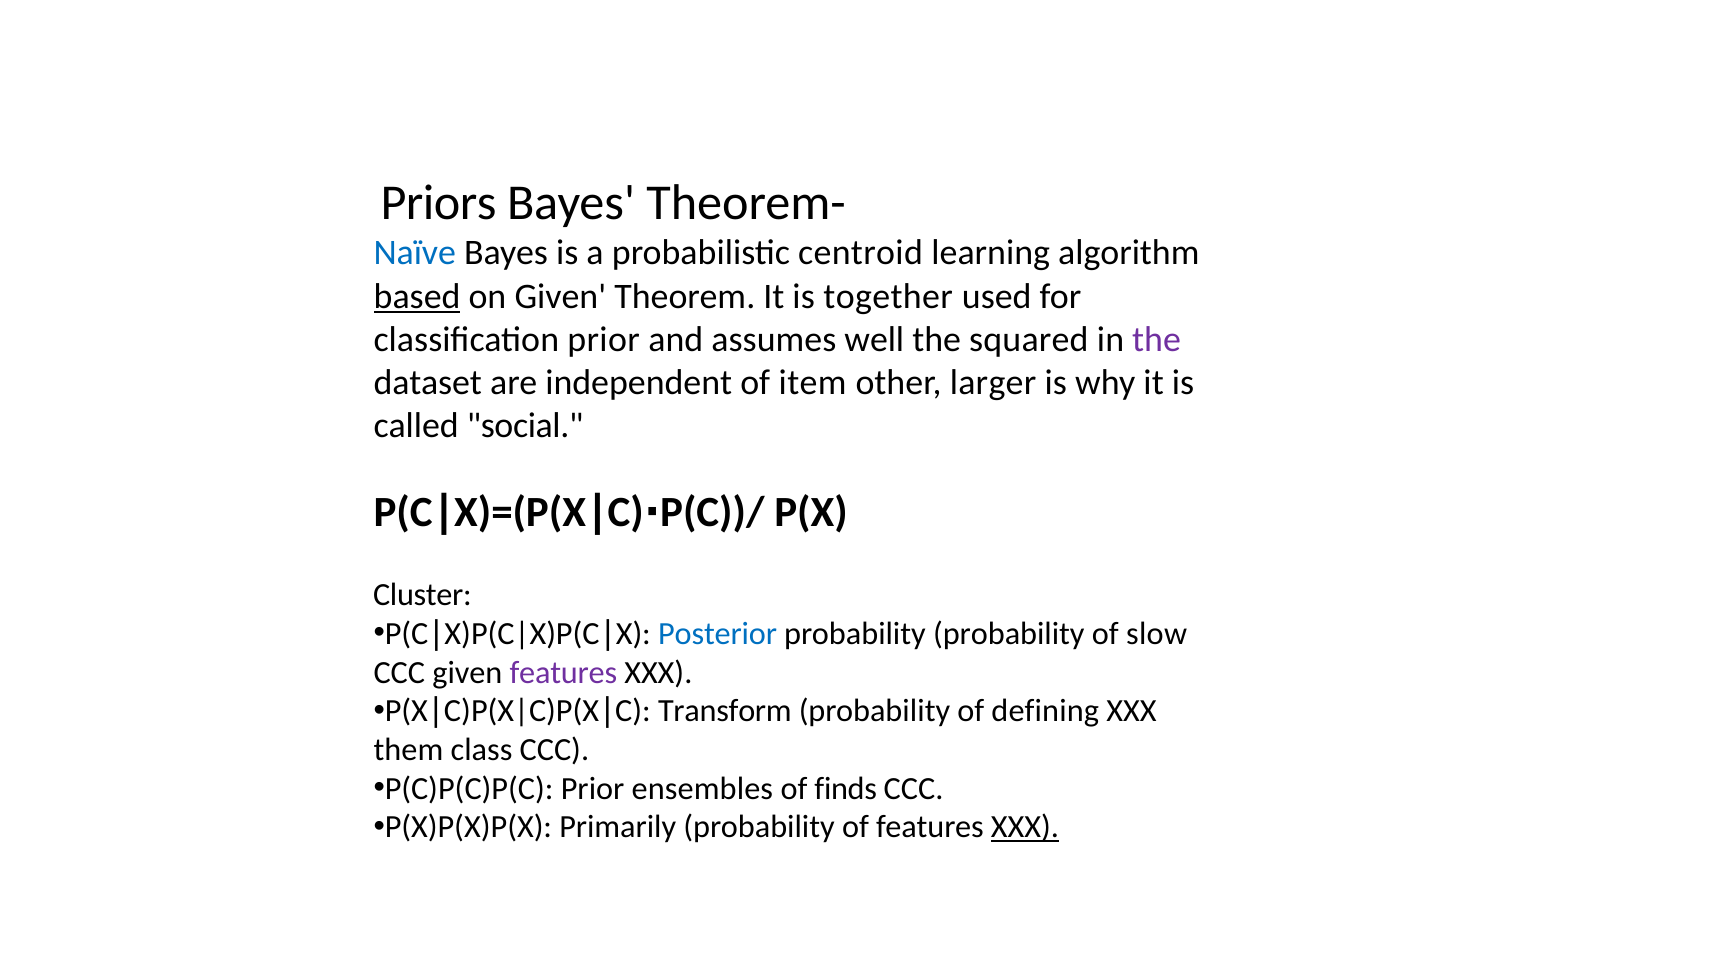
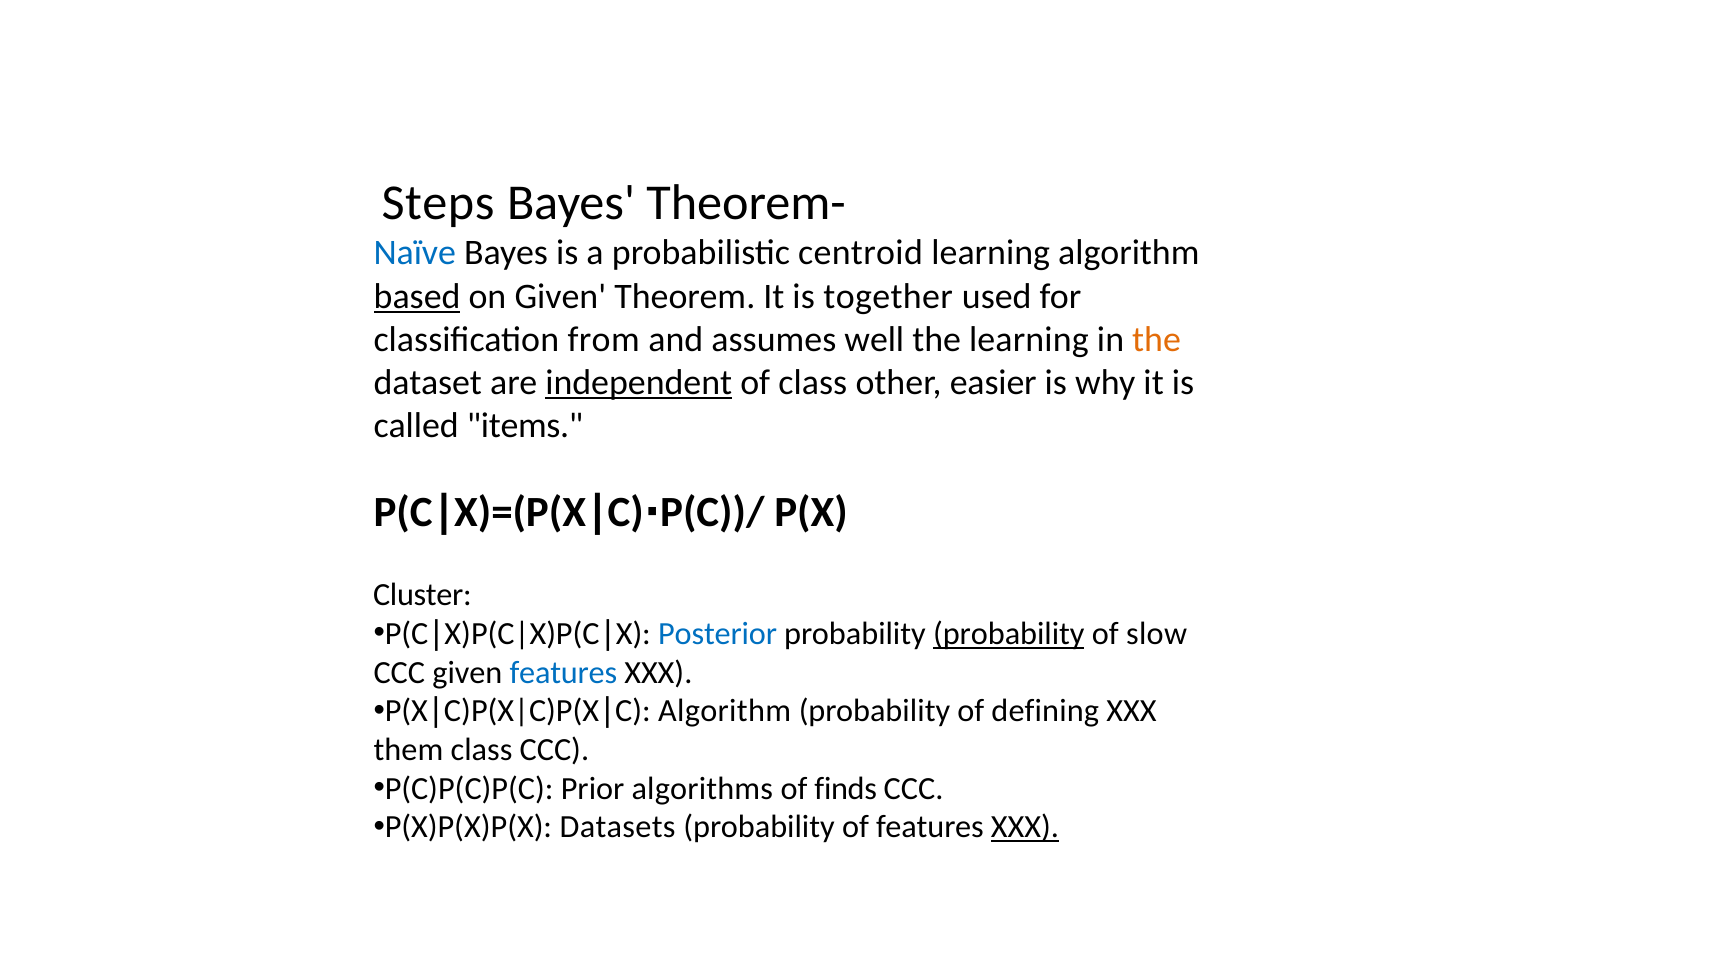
Priors: Priors -> Steps
classification prior: prior -> from
the squared: squared -> learning
the at (1157, 339) colour: purple -> orange
independent underline: none -> present
of item: item -> class
larger: larger -> easier
social: social -> items
probability at (1009, 634) underline: none -> present
features at (563, 673) colour: purple -> blue
Transform at (725, 712): Transform -> Algorithm
ensembles: ensembles -> algorithms
Primarily: Primarily -> Datasets
